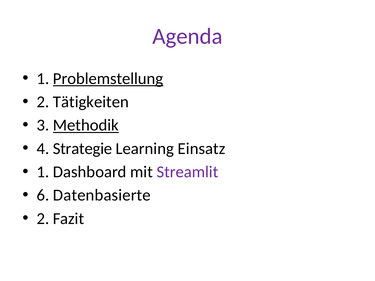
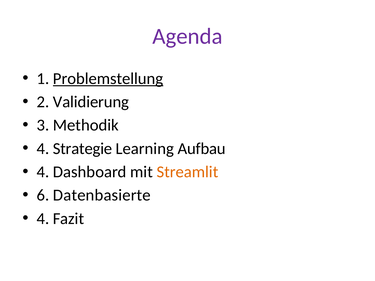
Tätigkeiten: Tätigkeiten -> Validierung
Methodik underline: present -> none
Einsatz: Einsatz -> Aufbau
1 at (43, 172): 1 -> 4
Streamlit colour: purple -> orange
2 at (43, 219): 2 -> 4
